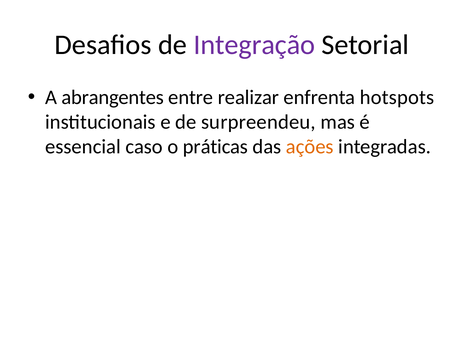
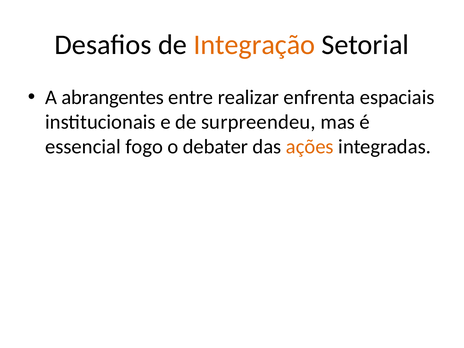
Integração colour: purple -> orange
hotspots: hotspots -> espaciais
caso: caso -> fogo
práticas: práticas -> debater
